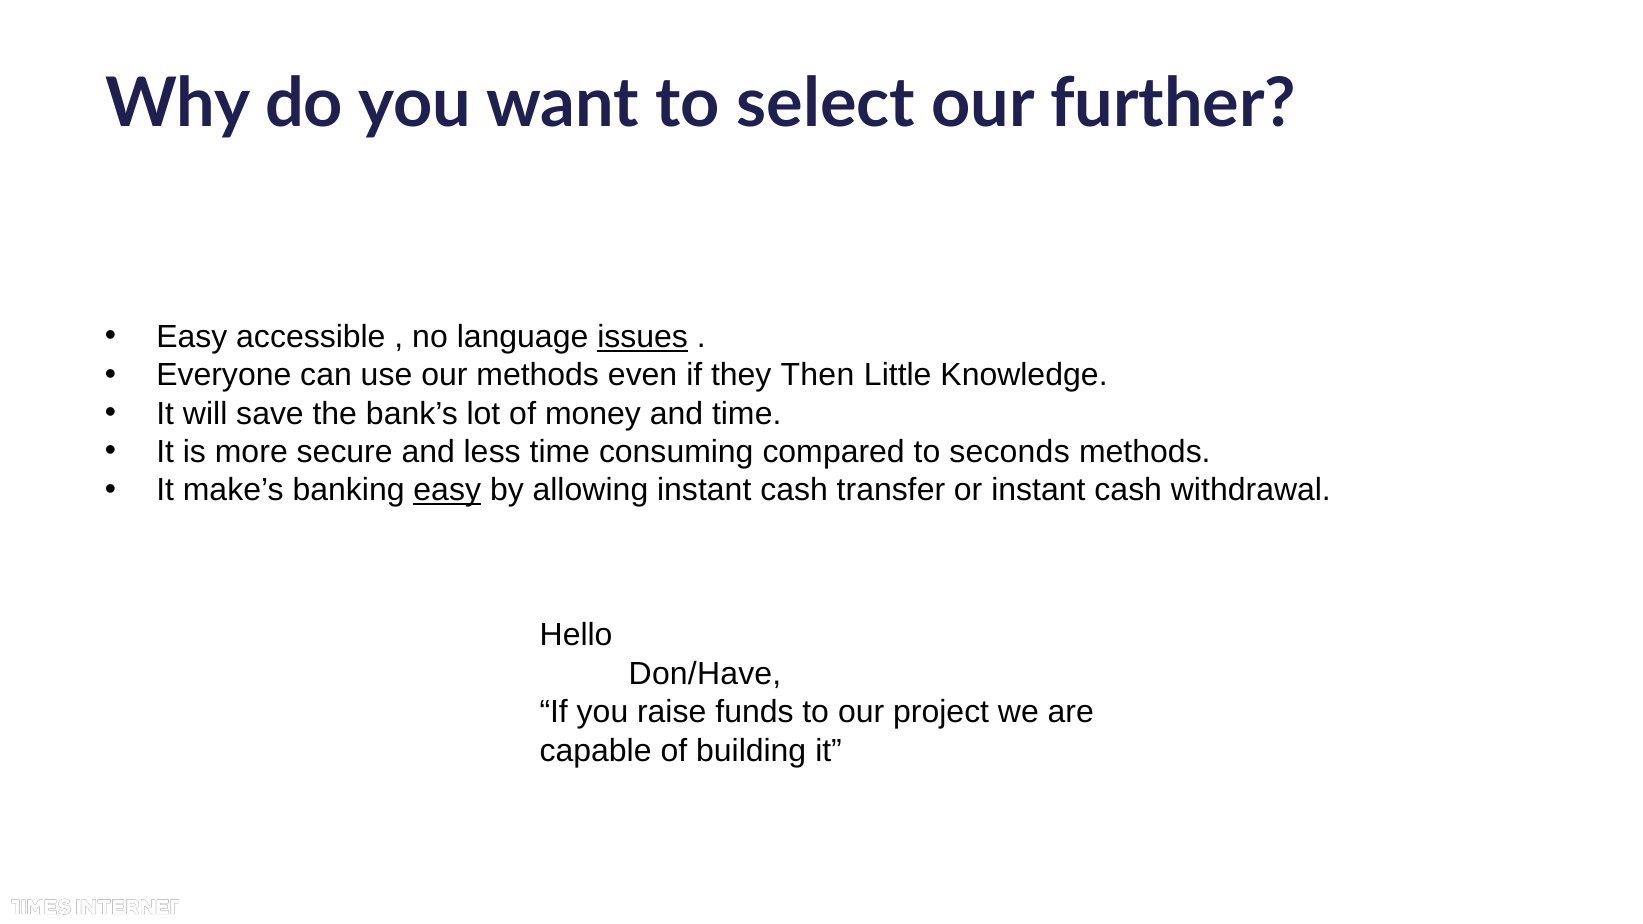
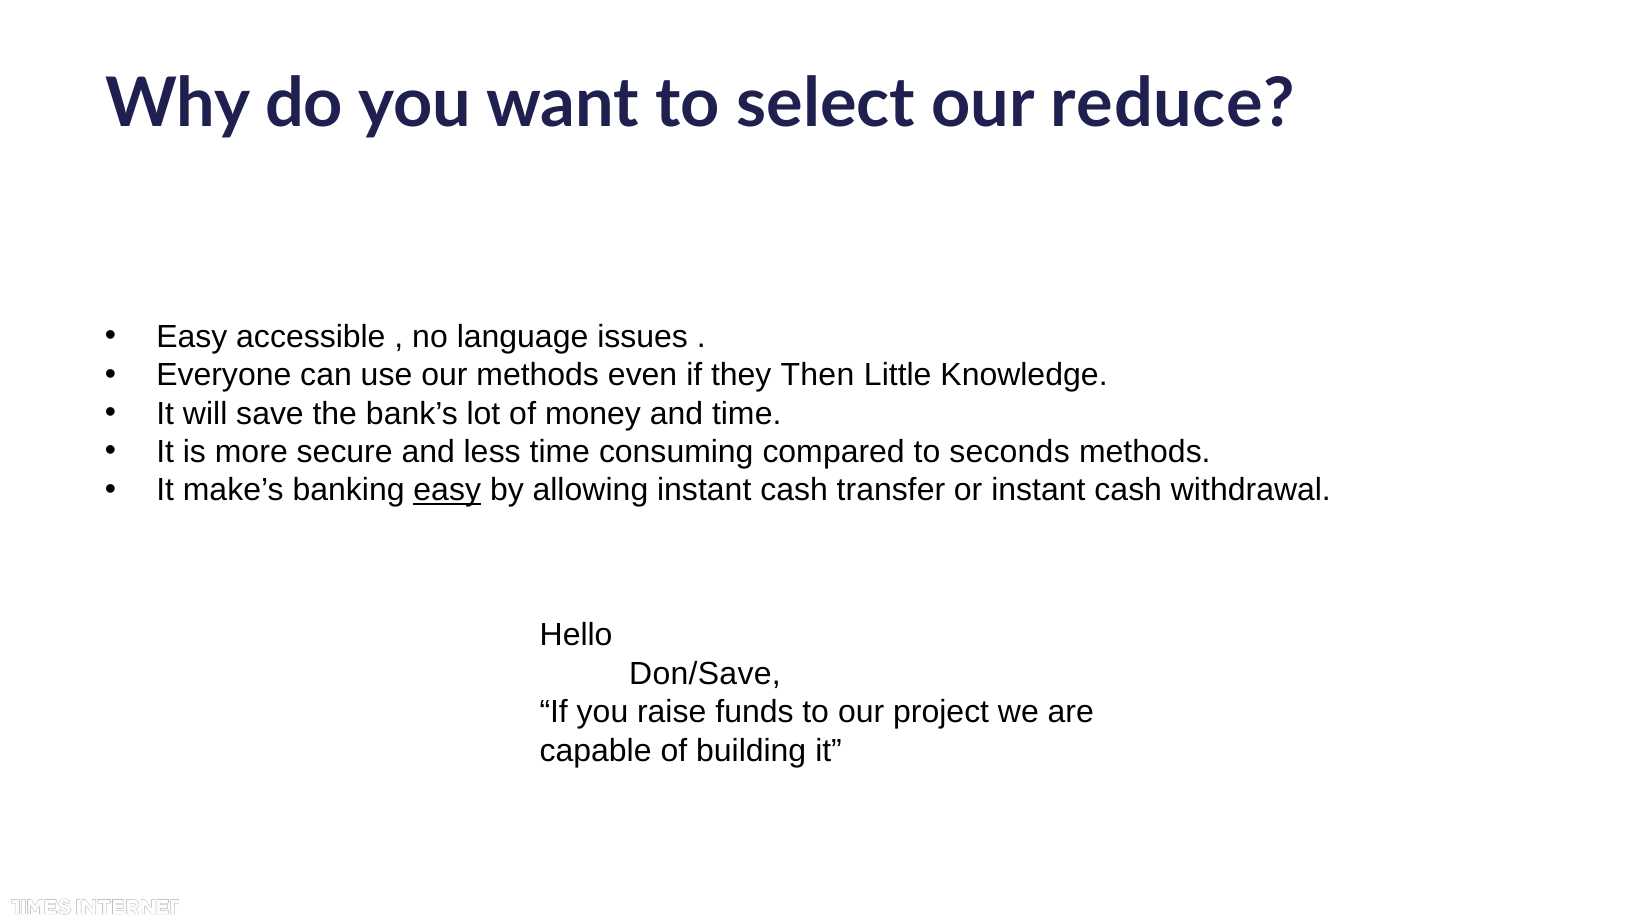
further: further -> reduce
issues underline: present -> none
Don/Have: Don/Have -> Don/Save
